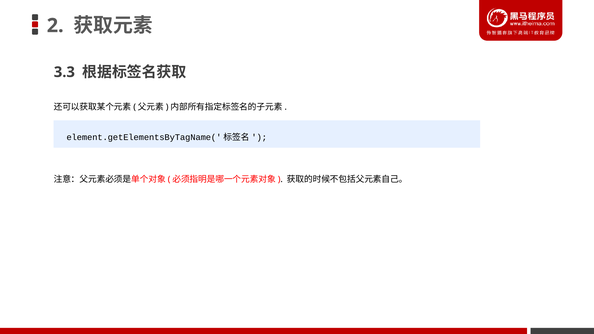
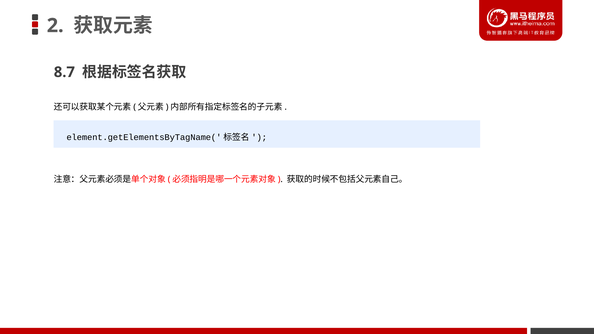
3.3: 3.3 -> 8.7
